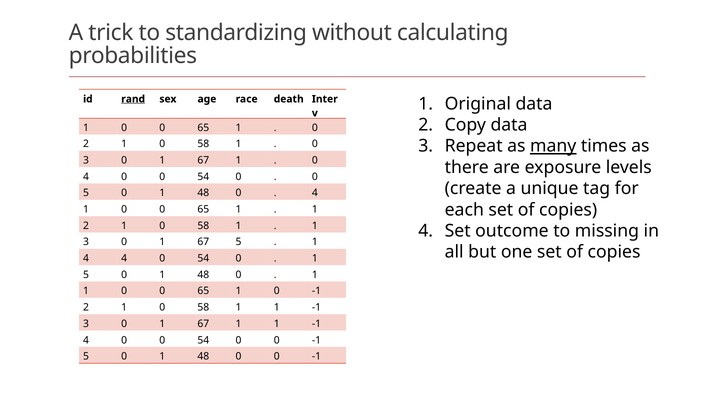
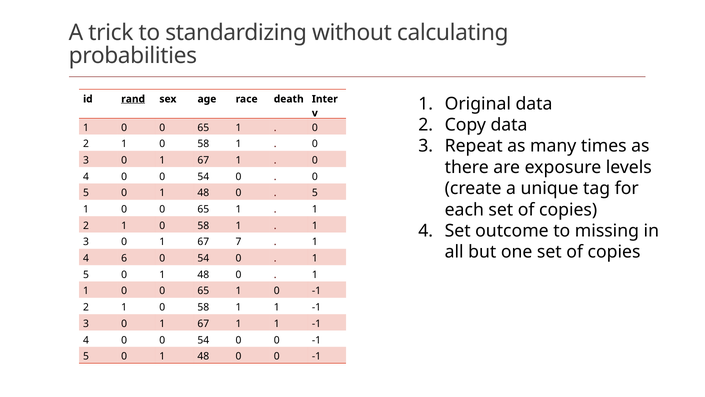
many underline: present -> none
4 at (315, 193): 4 -> 5
67 5: 5 -> 7
4 4: 4 -> 6
